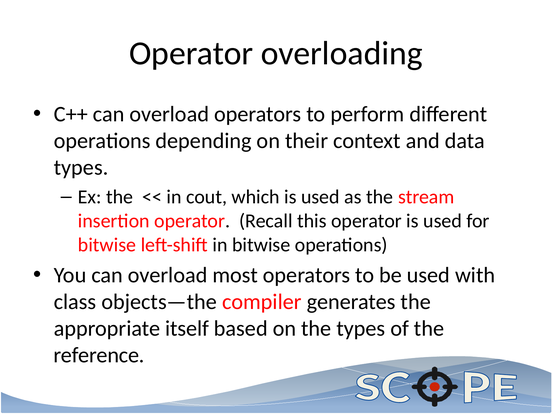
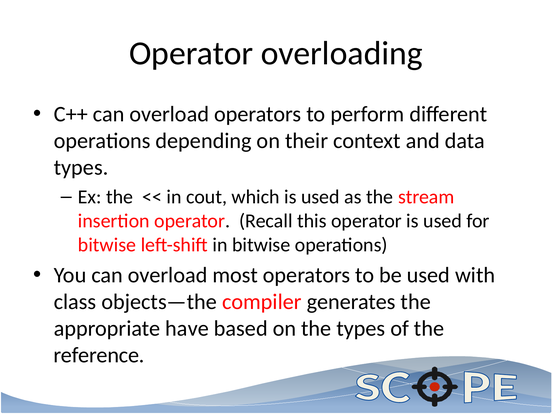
itself: itself -> have
